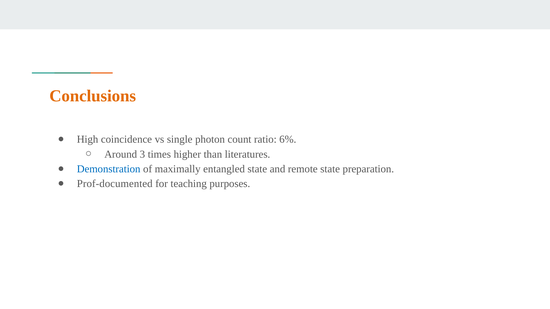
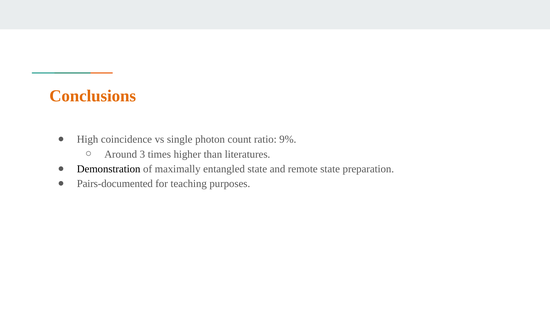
6%: 6% -> 9%
Demonstration colour: blue -> black
Prof-documented: Prof-documented -> Pairs-documented
